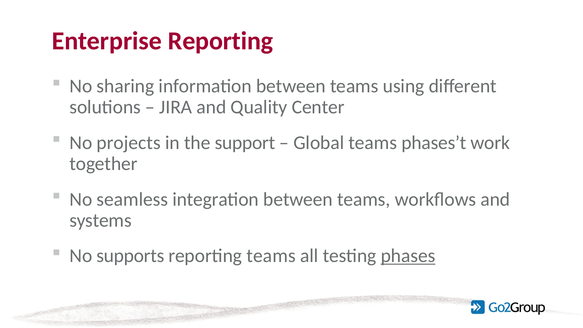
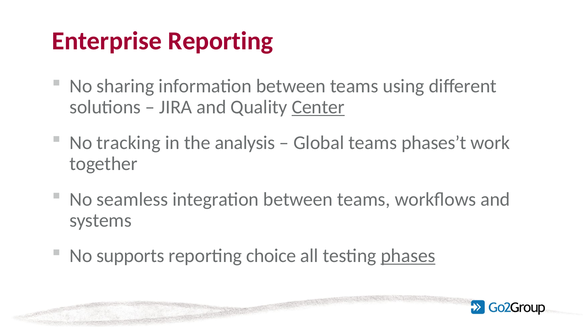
Center underline: none -> present
projects: projects -> tracking
support: support -> analysis
reporting teams: teams -> choice
